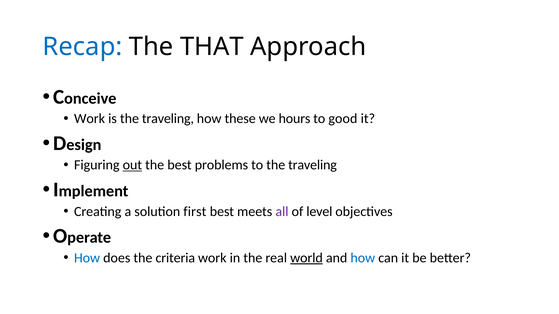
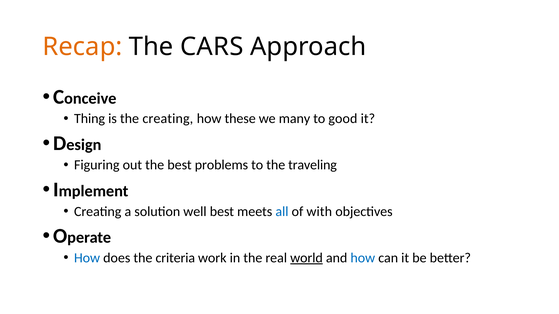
Recap colour: blue -> orange
THAT: THAT -> CARS
Work at (90, 119): Work -> Thing
is the traveling: traveling -> creating
hours: hours -> many
out underline: present -> none
first: first -> well
all colour: purple -> blue
level: level -> with
